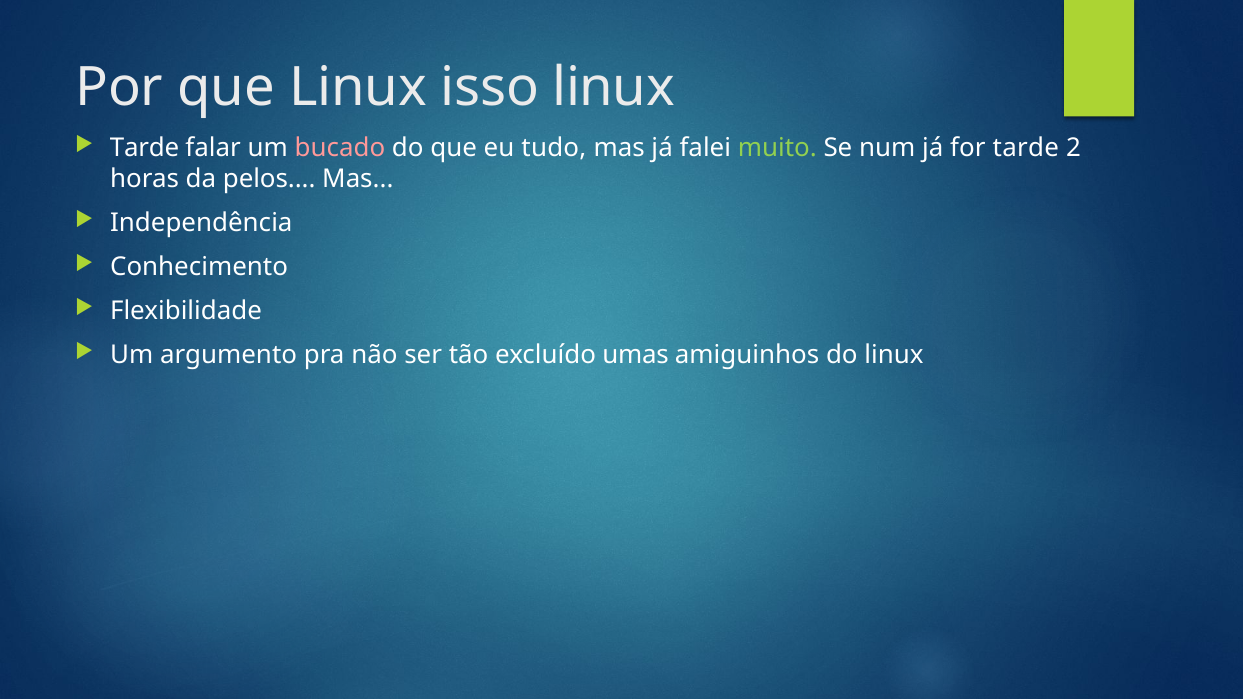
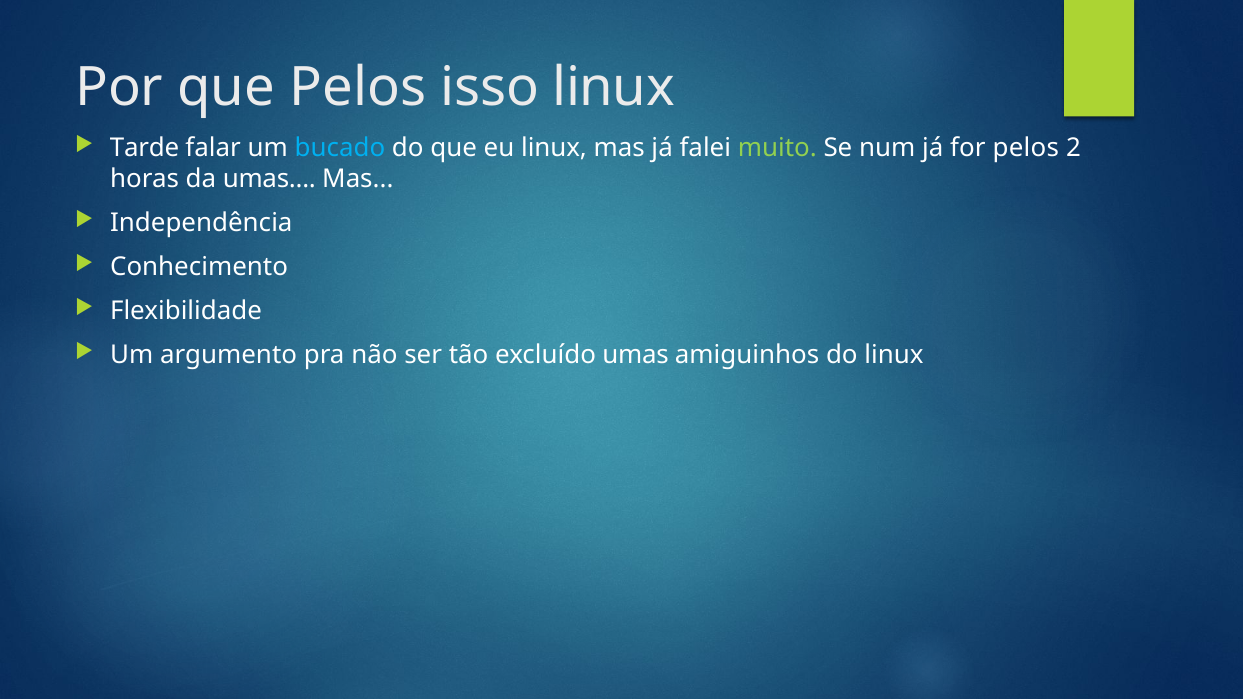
que Linux: Linux -> Pelos
bucado colour: pink -> light blue
eu tudo: tudo -> linux
for tarde: tarde -> pelos
da pelos: pelos -> umas
